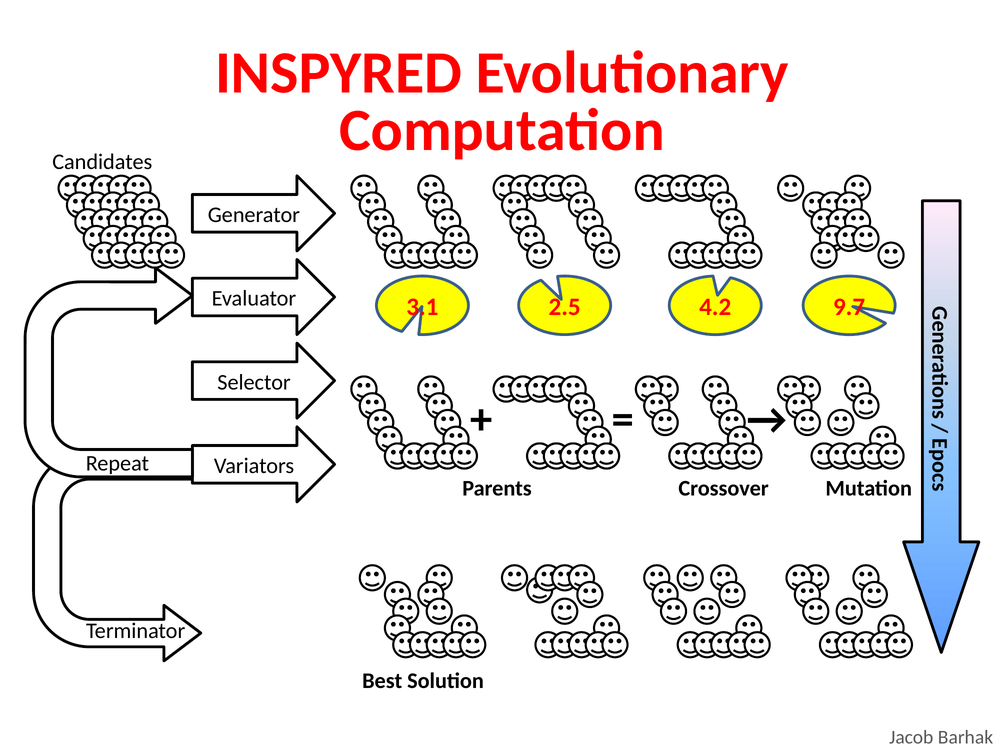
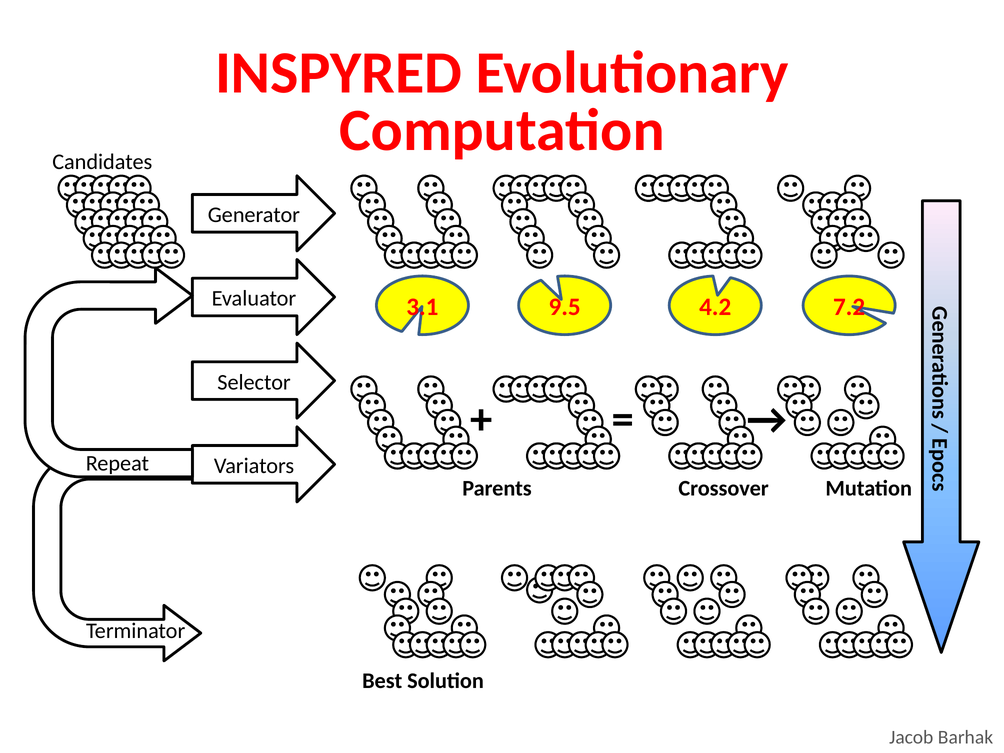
2.5: 2.5 -> 9.5
9.7: 9.7 -> 7.2
